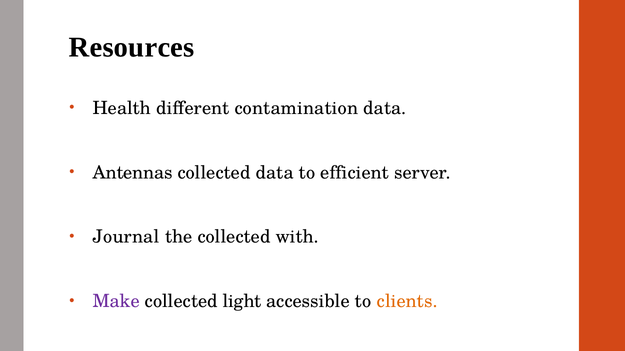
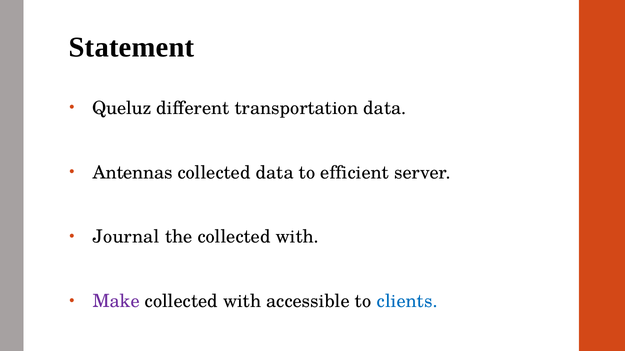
Resources: Resources -> Statement
Health: Health -> Queluz
contamination: contamination -> transportation
light at (242, 302): light -> with
clients colour: orange -> blue
